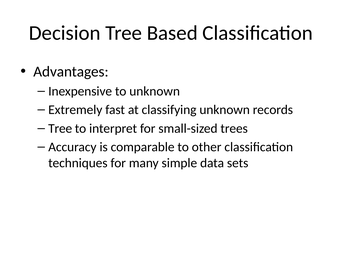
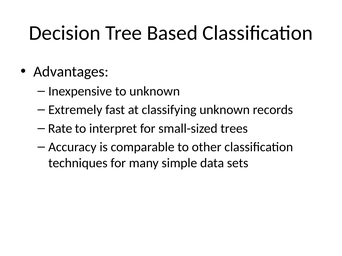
Tree at (60, 129): Tree -> Rate
